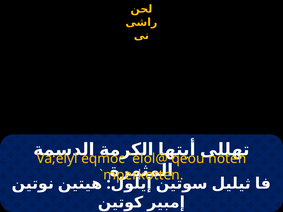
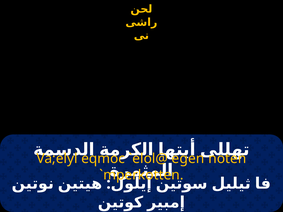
qeou: qeou -> egen
